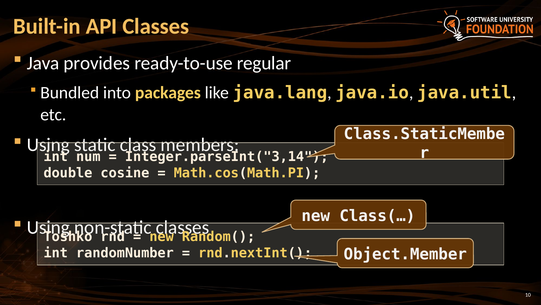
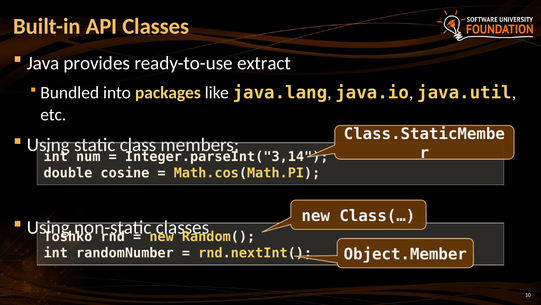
regular: regular -> extract
